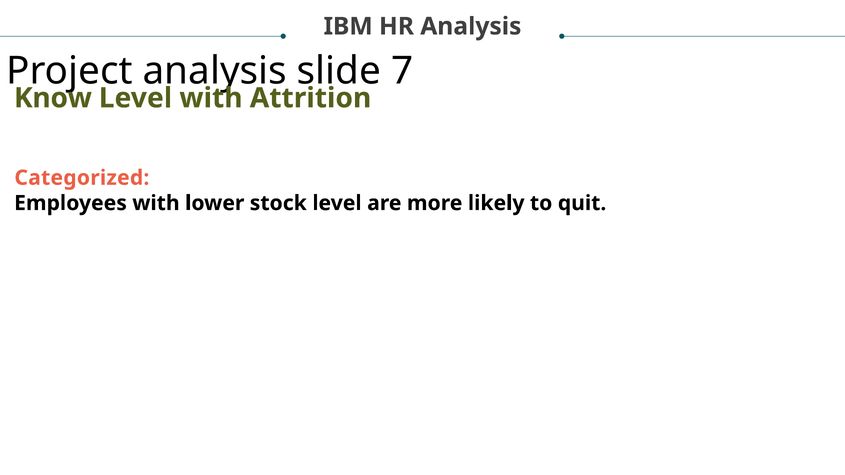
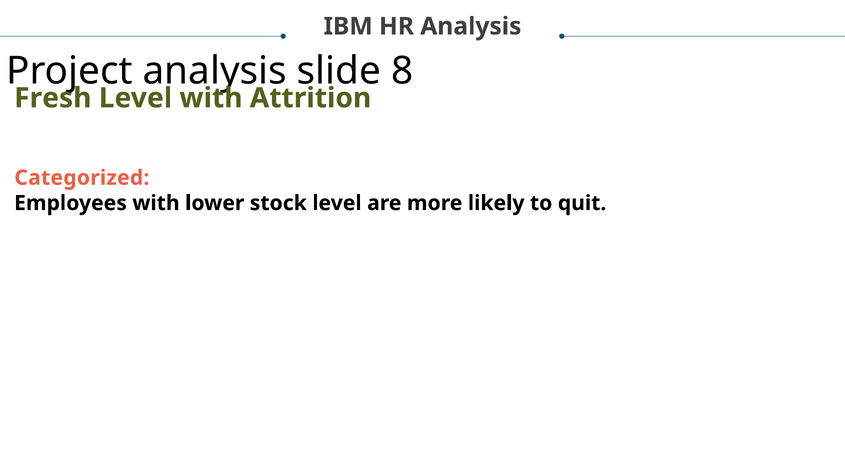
7: 7 -> 8
Know: Know -> Fresh
